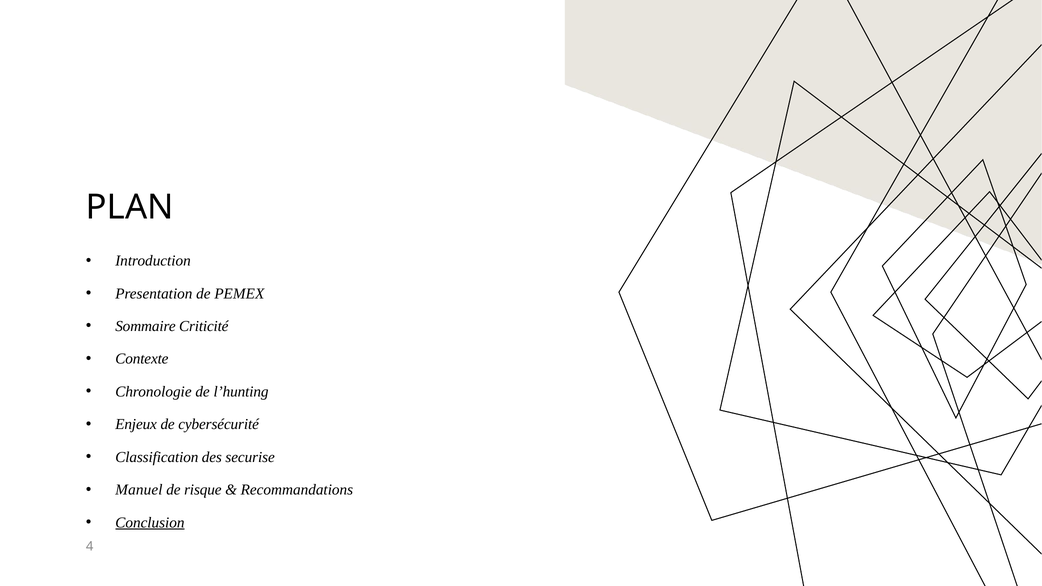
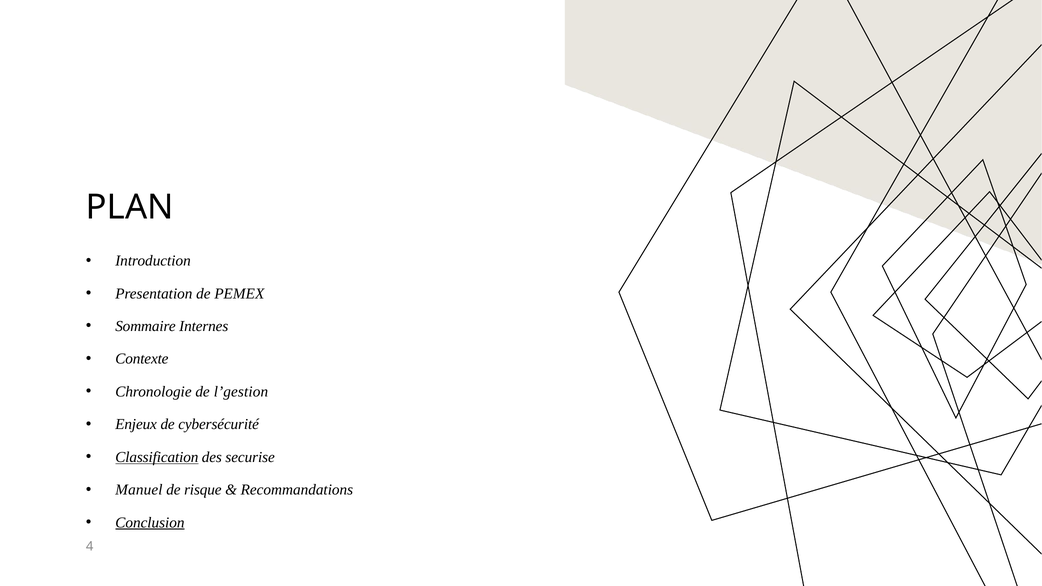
Criticité: Criticité -> Internes
l’hunting: l’hunting -> l’gestion
Classification underline: none -> present
